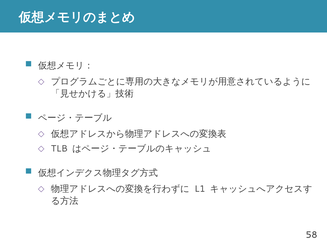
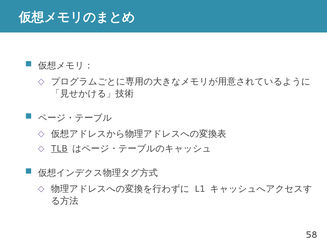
TLB underline: none -> present
